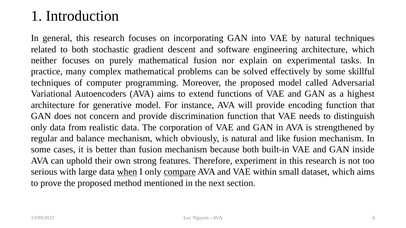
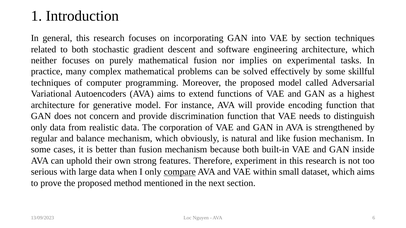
by natural: natural -> section
explain: explain -> implies
when underline: present -> none
